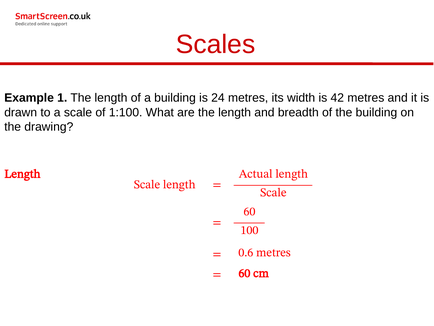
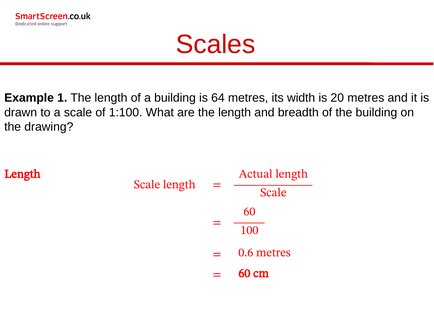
24: 24 -> 64
42: 42 -> 20
